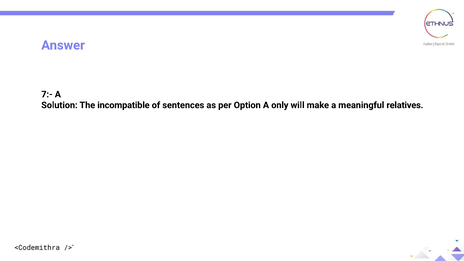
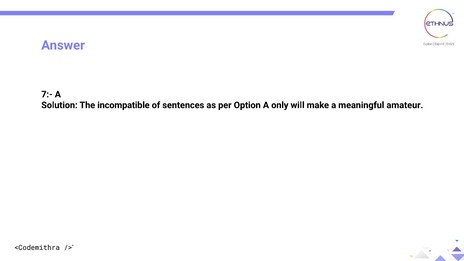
relatives: relatives -> amateur
